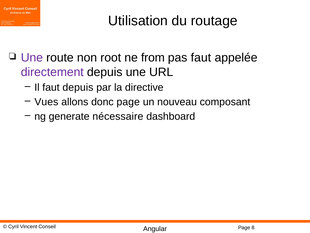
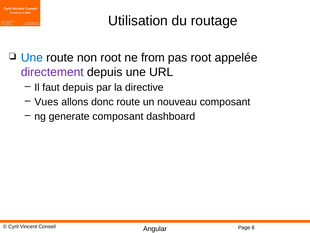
Une at (32, 58) colour: purple -> blue
pas faut: faut -> root
donc page: page -> route
generate nécessaire: nécessaire -> composant
